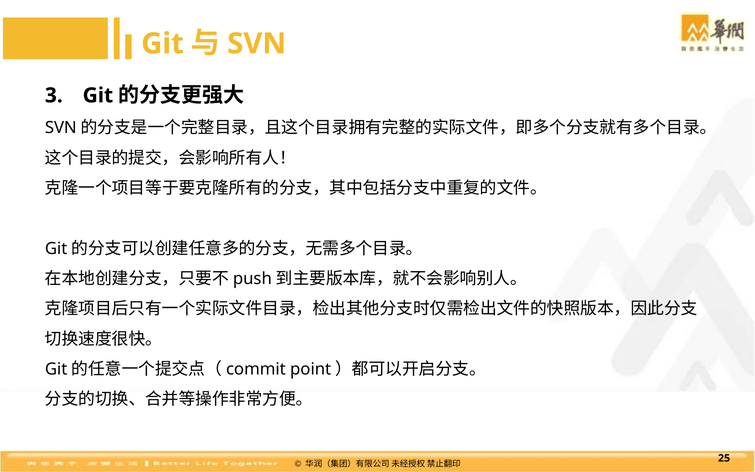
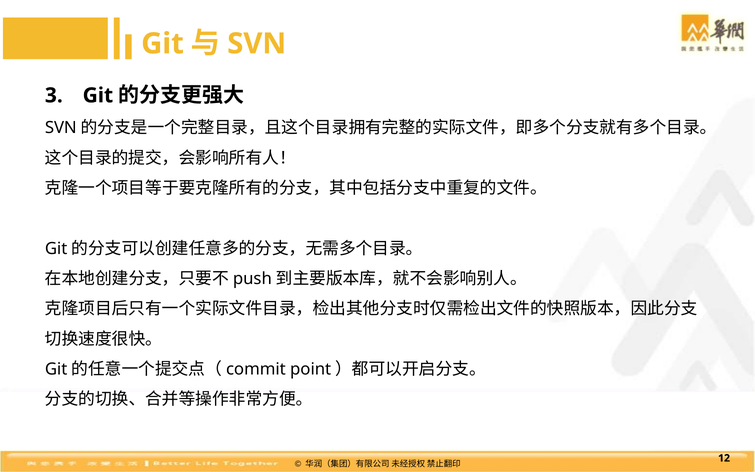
25: 25 -> 12
